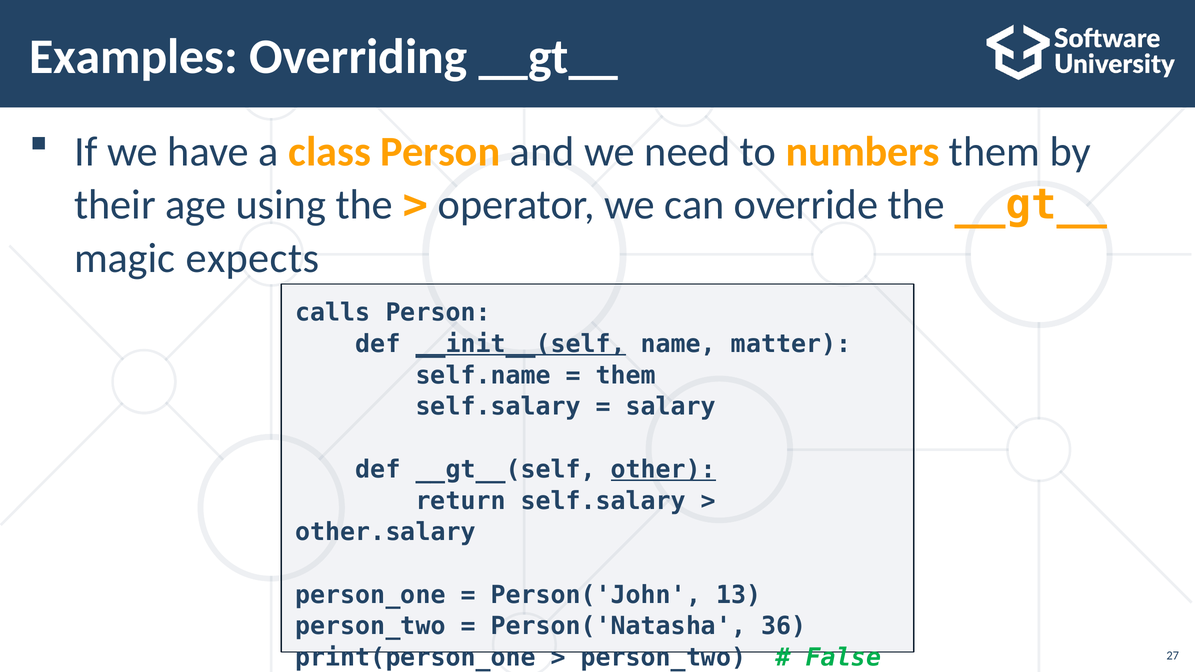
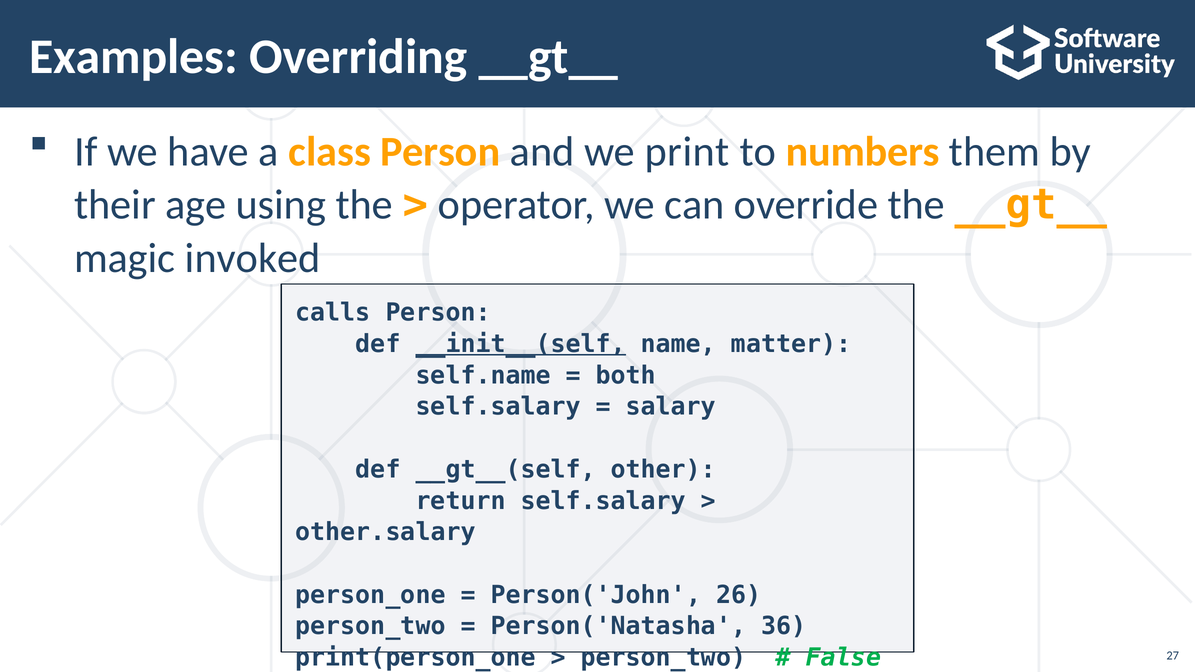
need: need -> print
expects: expects -> invoked
them at (626, 375): them -> both
other underline: present -> none
13: 13 -> 26
